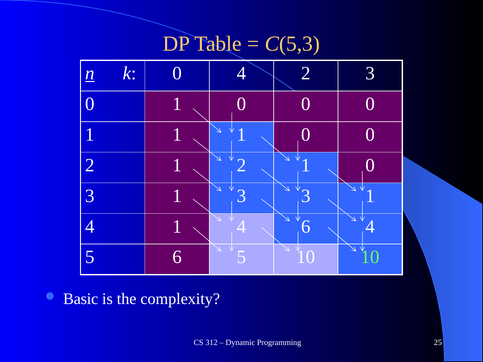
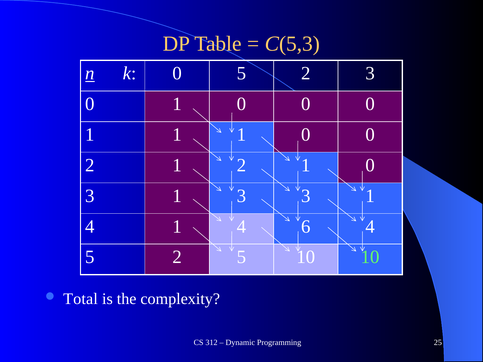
0 4: 4 -> 5
6 at (177, 257): 6 -> 2
Basic: Basic -> Total
